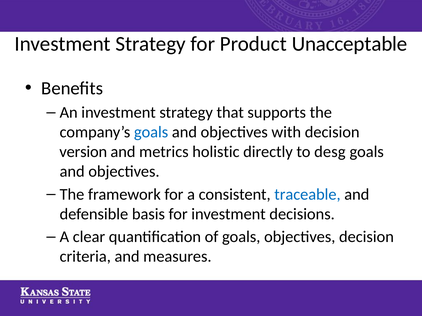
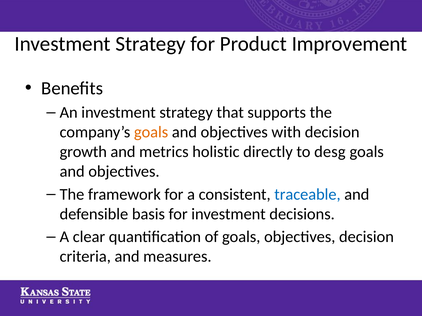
Unacceptable: Unacceptable -> Improvement
goals at (151, 132) colour: blue -> orange
version: version -> growth
